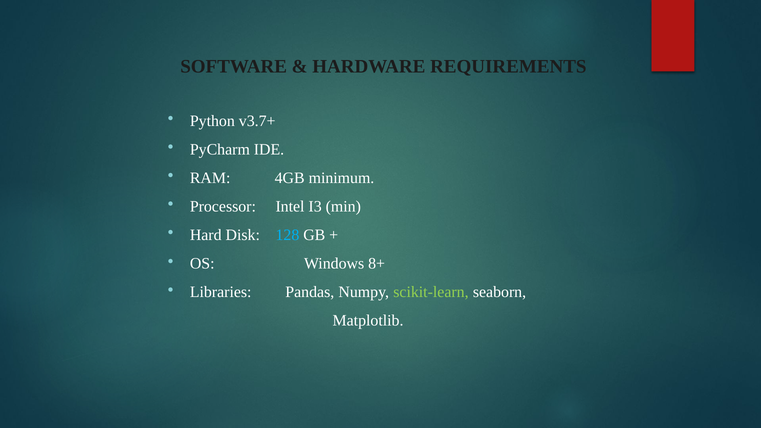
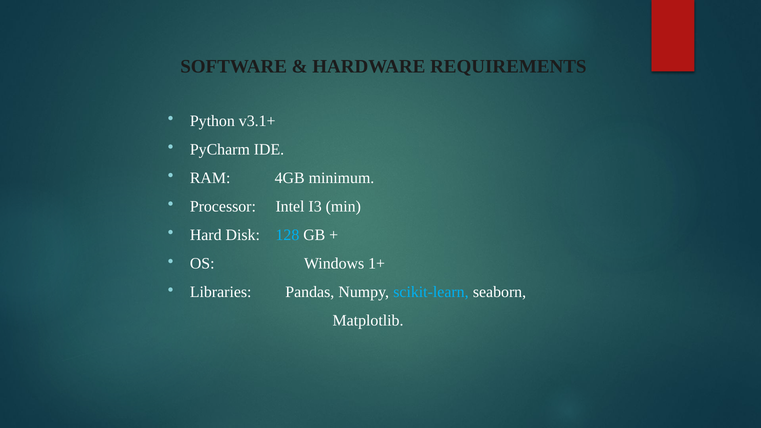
v3.7+: v3.7+ -> v3.1+
8+: 8+ -> 1+
scikit-learn colour: light green -> light blue
